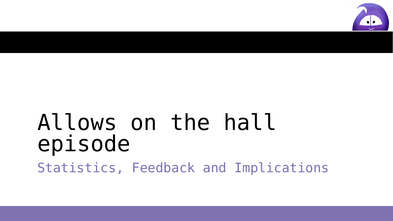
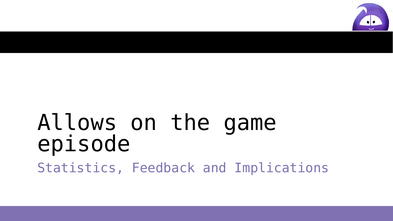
hall: hall -> game
